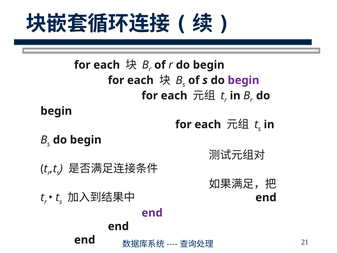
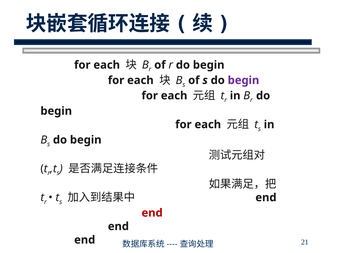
end at (152, 213) colour: purple -> red
